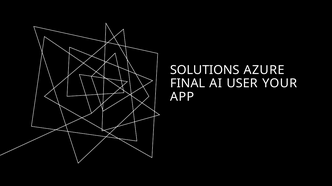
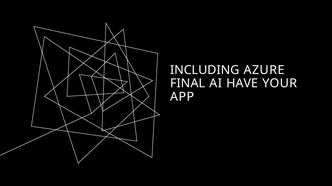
SOLUTIONS: SOLUTIONS -> INCLUDING
USER: USER -> HAVE
